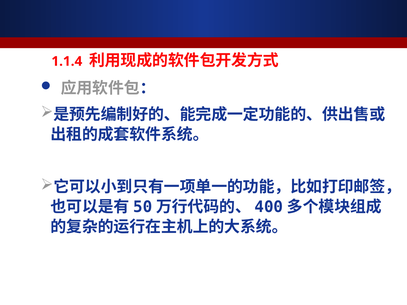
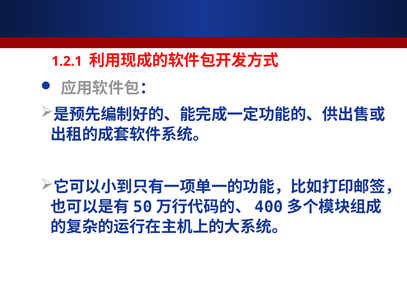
1.1.4: 1.1.4 -> 1.2.1
